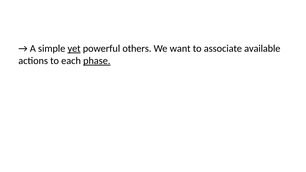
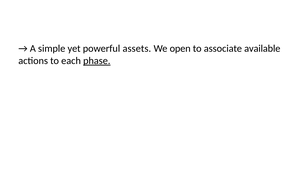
yet underline: present -> none
others: others -> assets
want: want -> open
